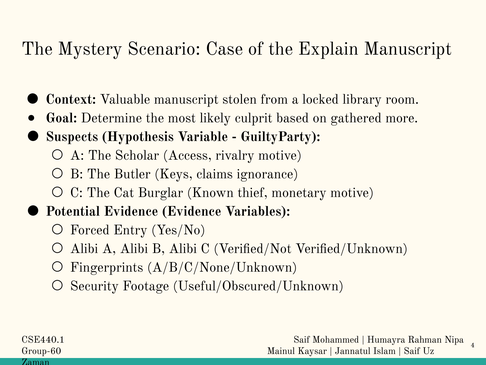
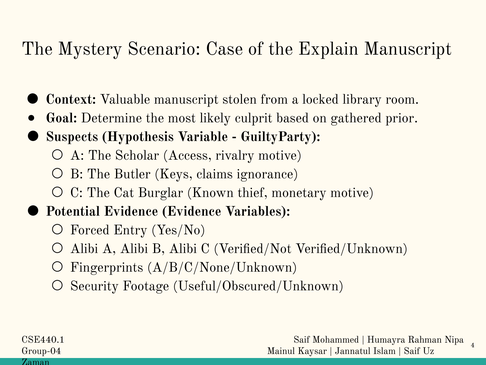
more: more -> prior
Group-60: Group-60 -> Group-04
